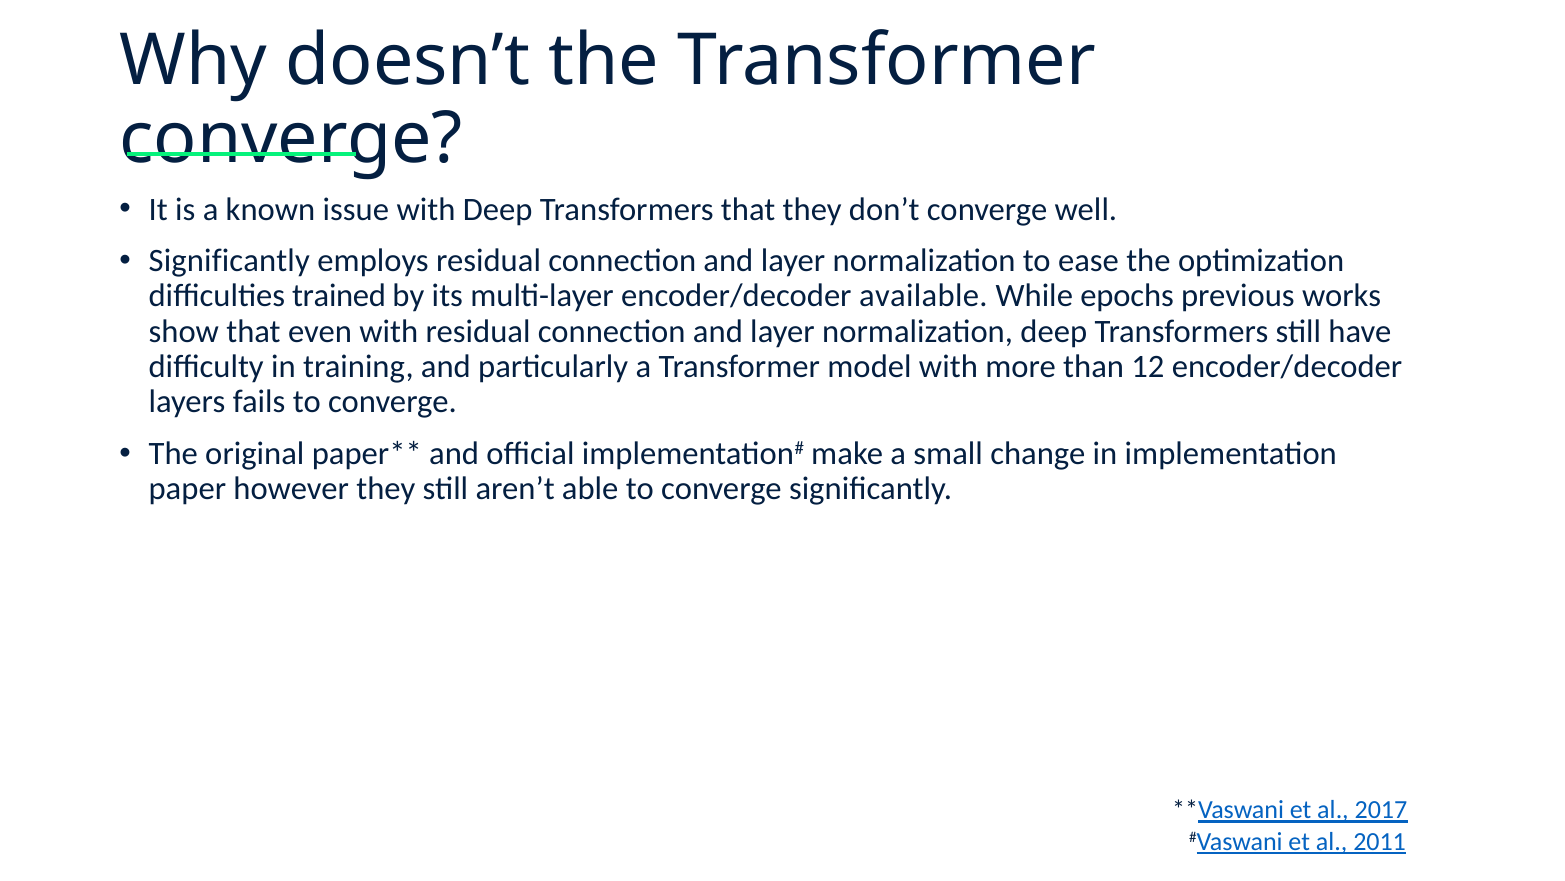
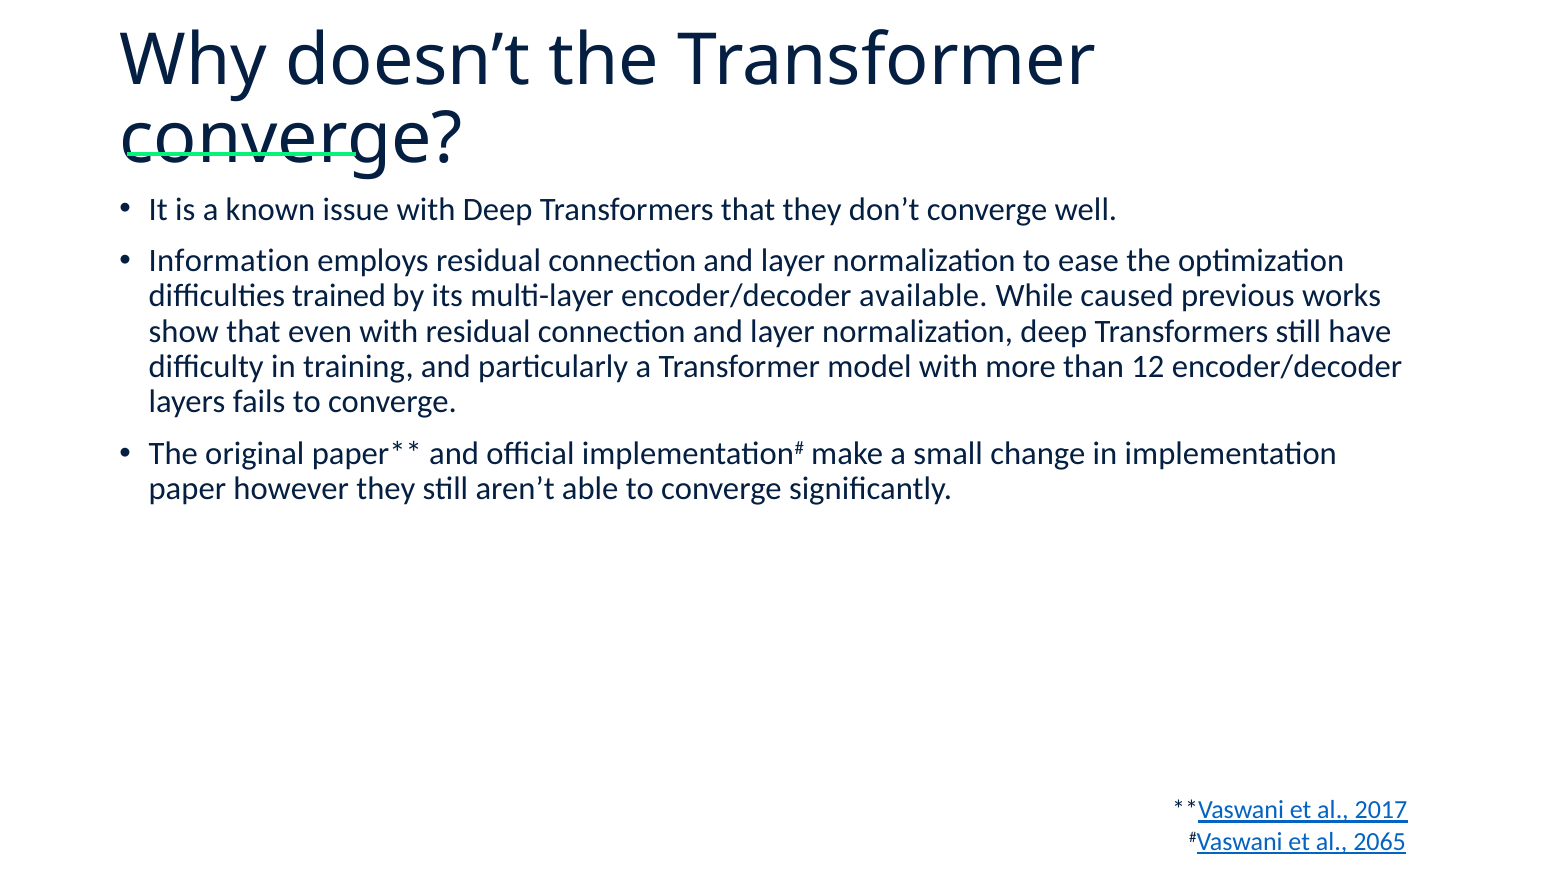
Significantly at (229, 261): Significantly -> Information
epochs: epochs -> caused
2011: 2011 -> 2065
